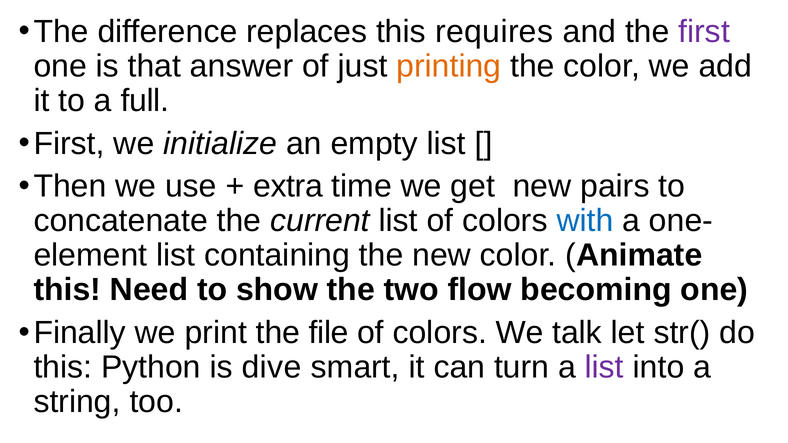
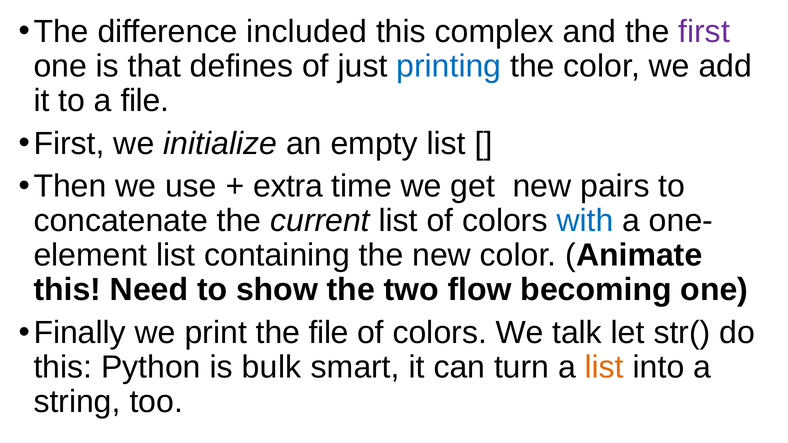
replaces: replaces -> included
requires: requires -> complex
answer: answer -> defines
printing colour: orange -> blue
a full: full -> file
dive: dive -> bulk
list at (604, 367) colour: purple -> orange
